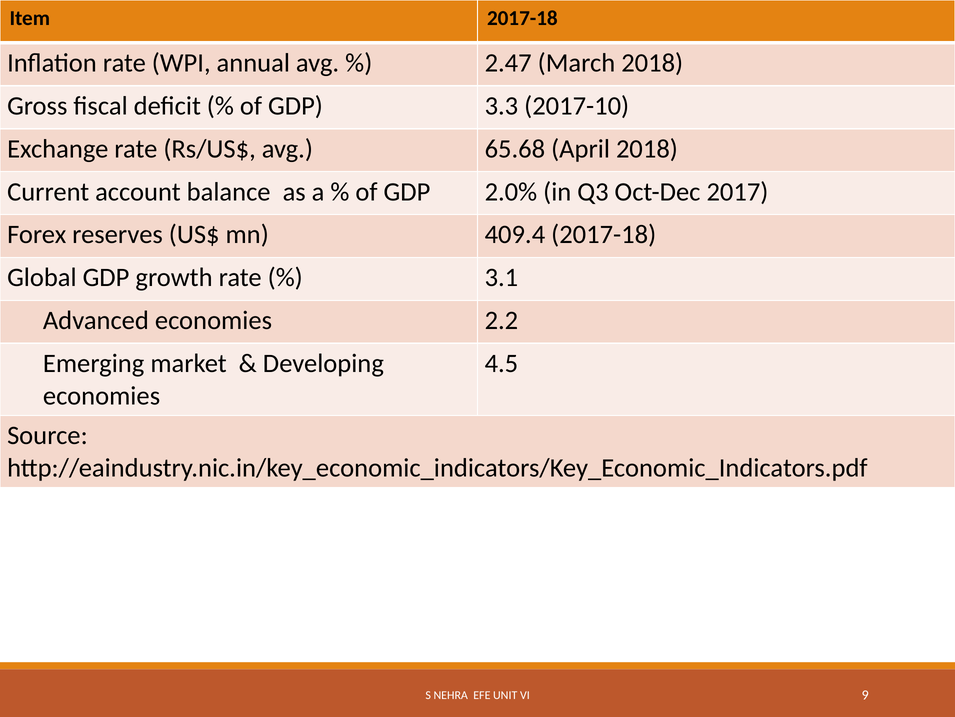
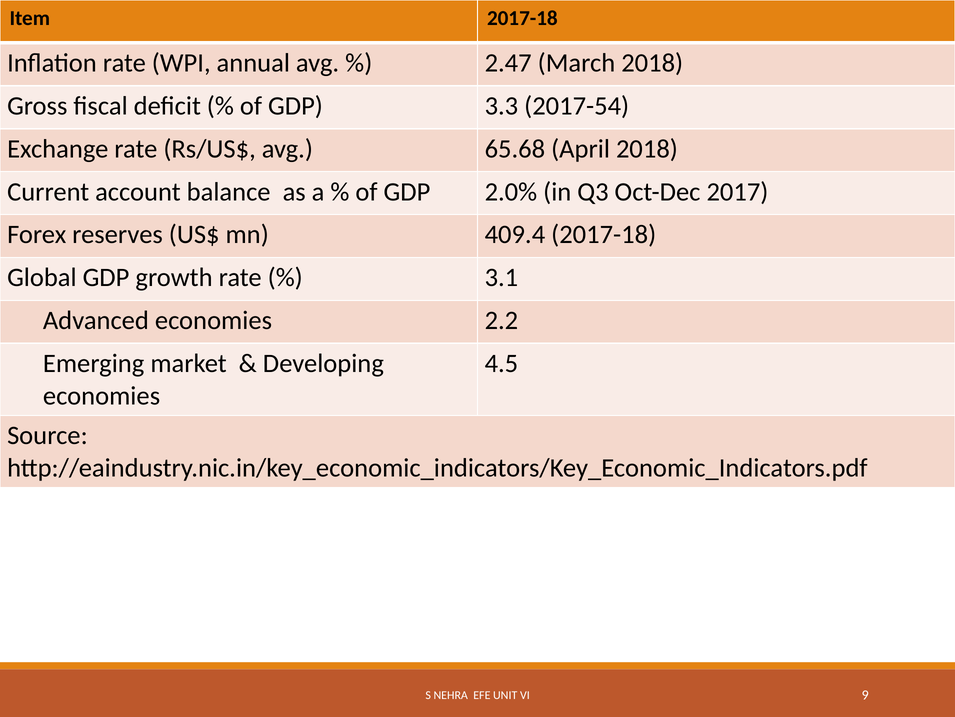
2017-10: 2017-10 -> 2017-54
